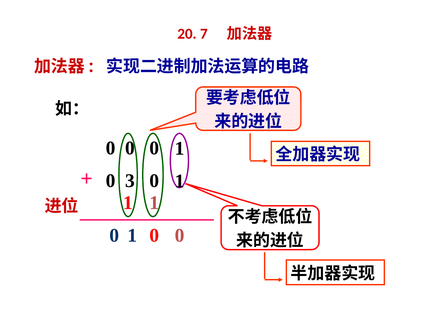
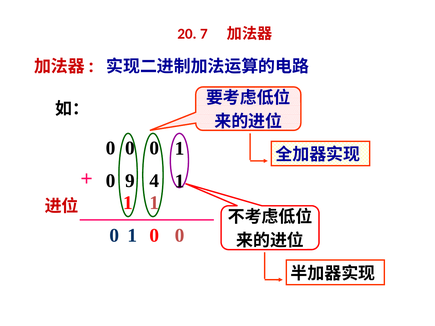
0 at (154, 181): 0 -> 4
3: 3 -> 9
